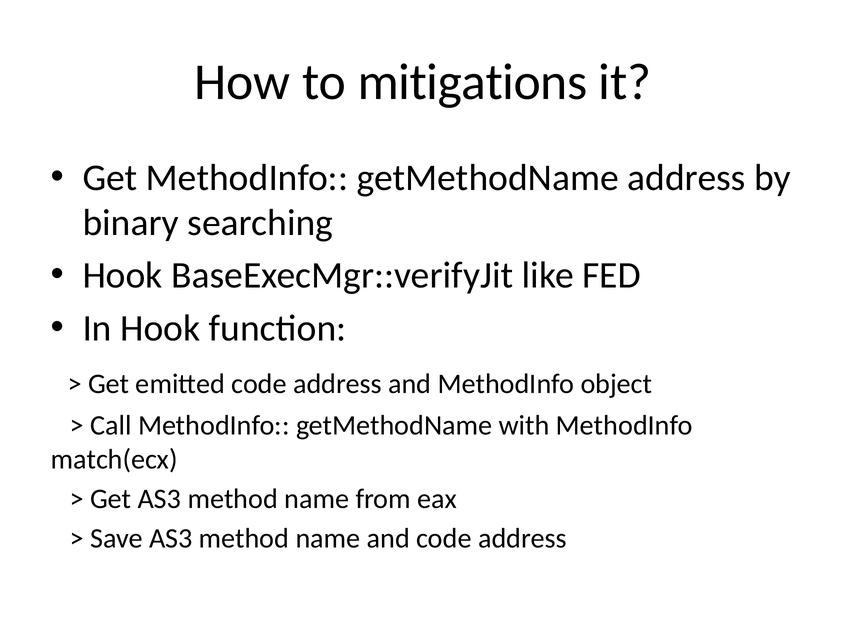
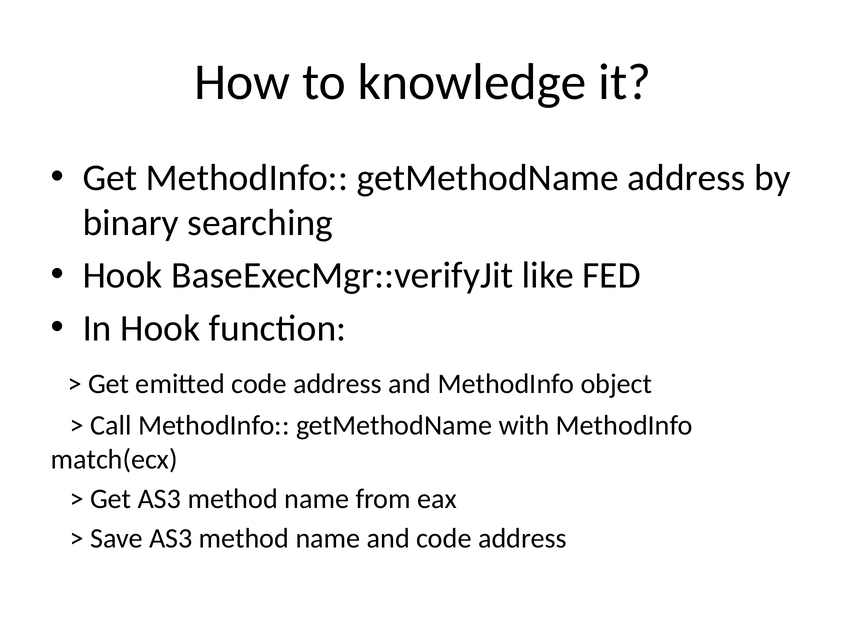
mitigations: mitigations -> knowledge
